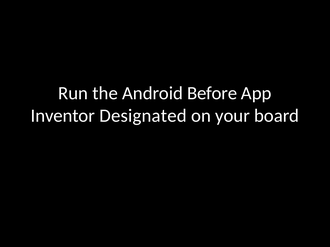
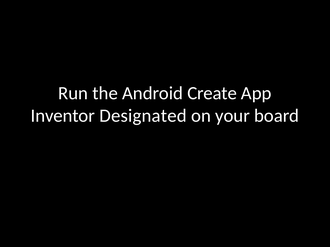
Before: Before -> Create
